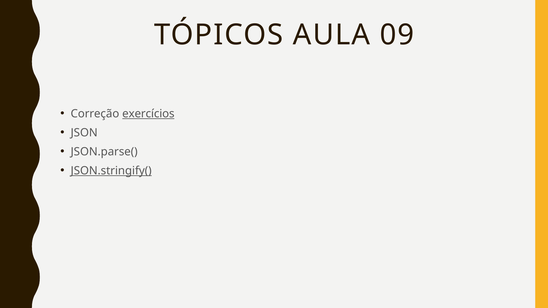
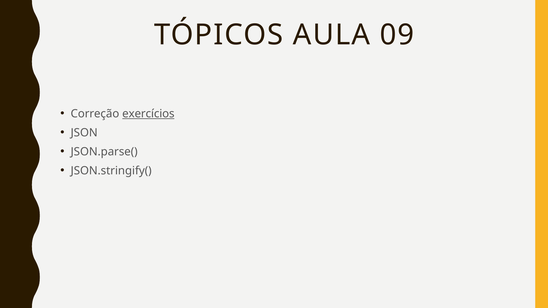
JSON.stringify( underline: present -> none
